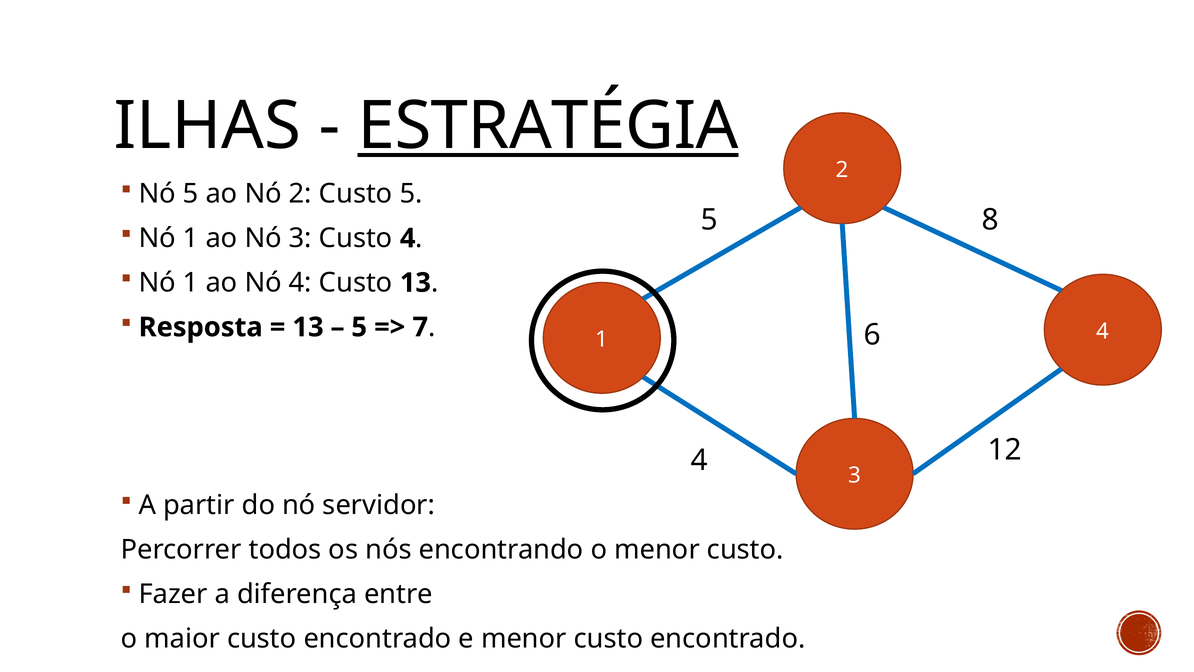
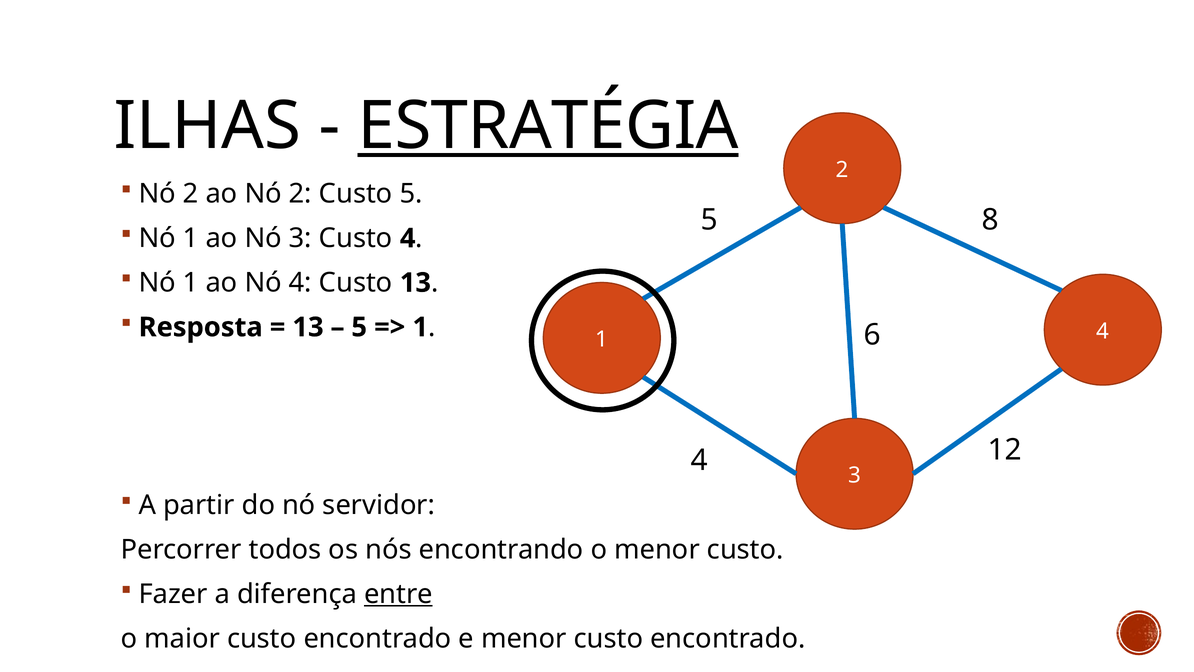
5 at (191, 194): 5 -> 2
7 at (420, 327): 7 -> 1
entre underline: none -> present
